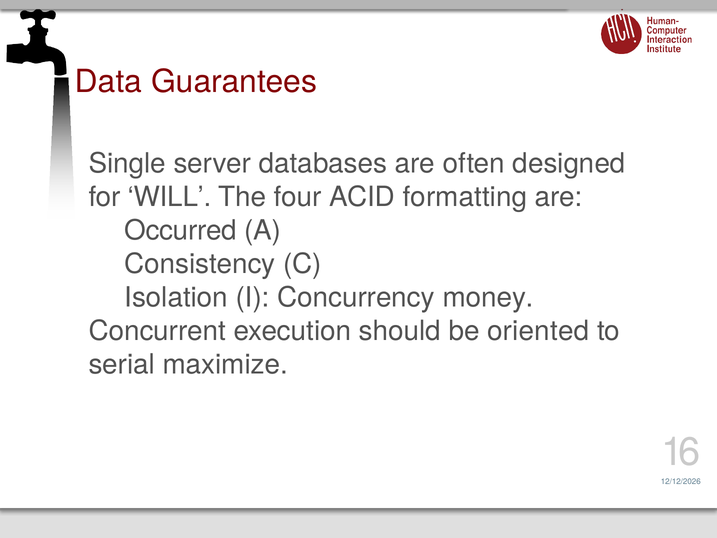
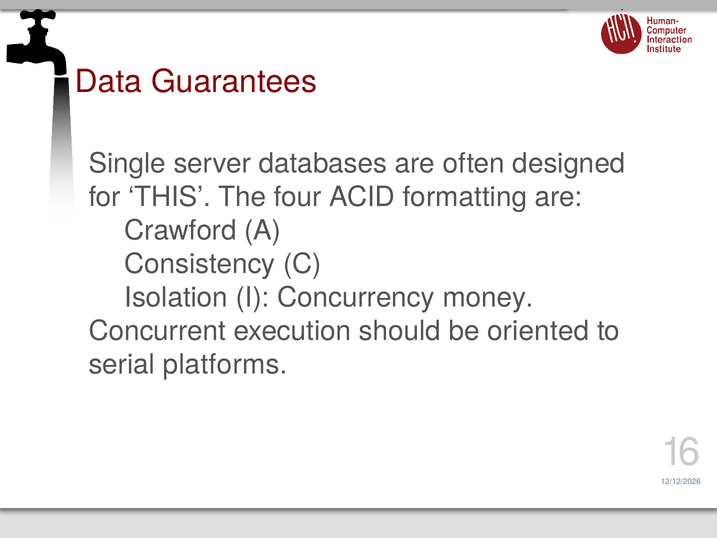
WILL: WILL -> THIS
Occurred: Occurred -> Crawford
maximize: maximize -> platforms
